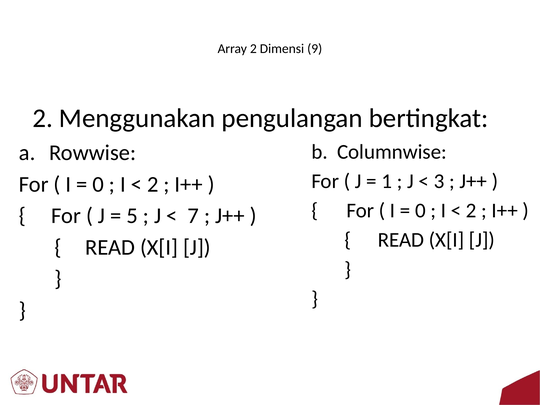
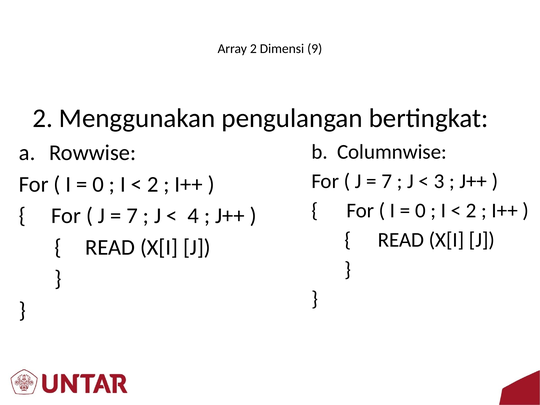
1 at (387, 181): 1 -> 7
5 at (132, 216): 5 -> 7
7: 7 -> 4
